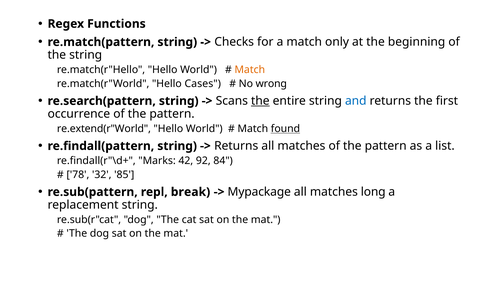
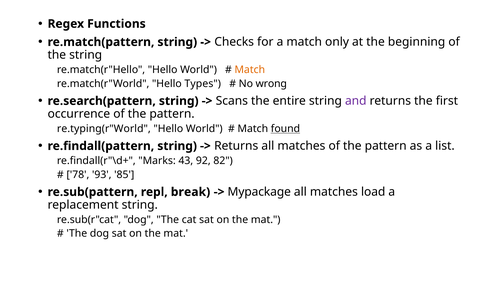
Cases: Cases -> Types
the at (260, 101) underline: present -> none
and colour: blue -> purple
re.extend(r"World: re.extend(r"World -> re.typing(r"World
42: 42 -> 43
84: 84 -> 82
32: 32 -> 93
long: long -> load
